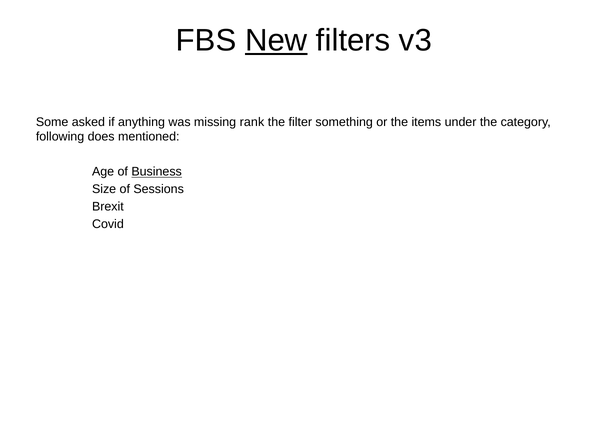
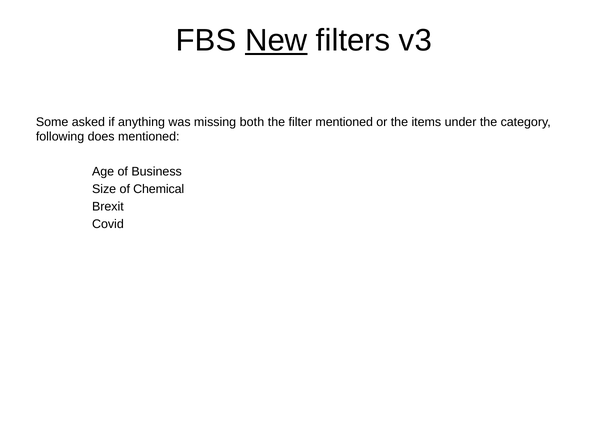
rank: rank -> both
filter something: something -> mentioned
Business underline: present -> none
Sessions: Sessions -> Chemical
